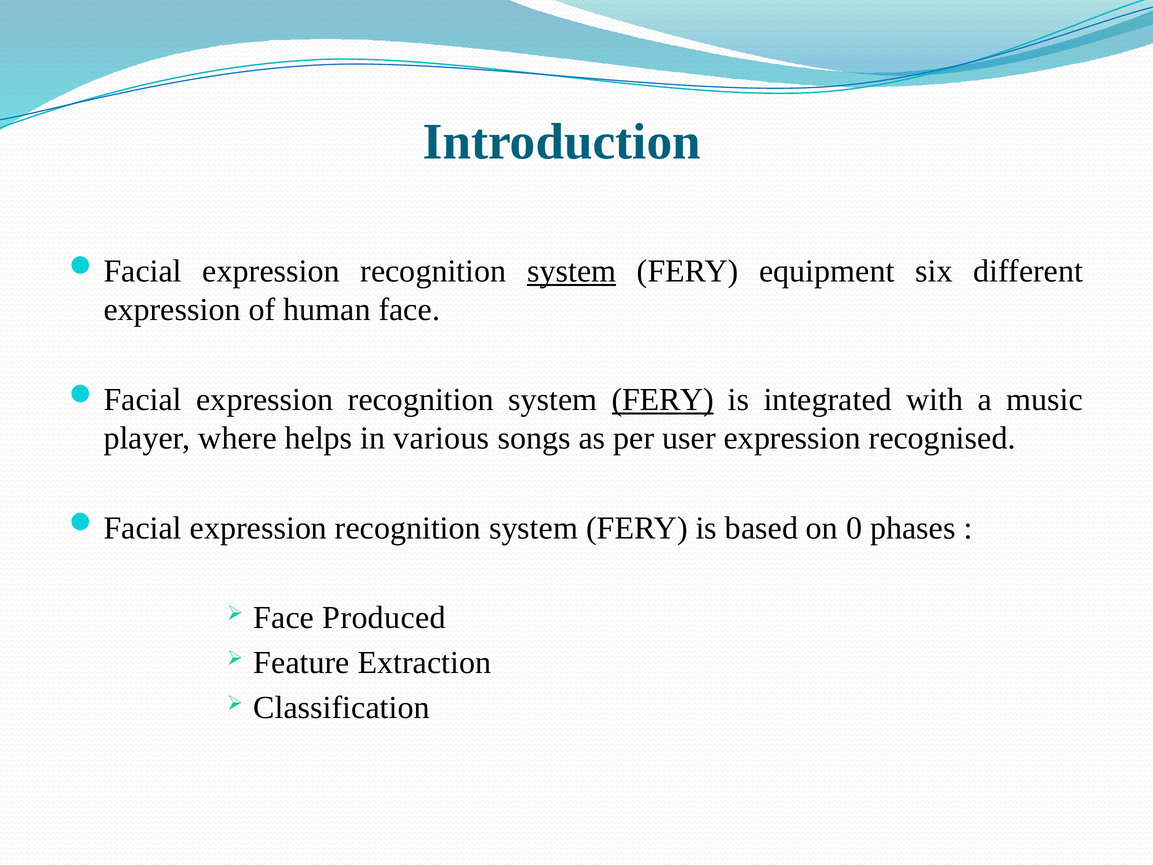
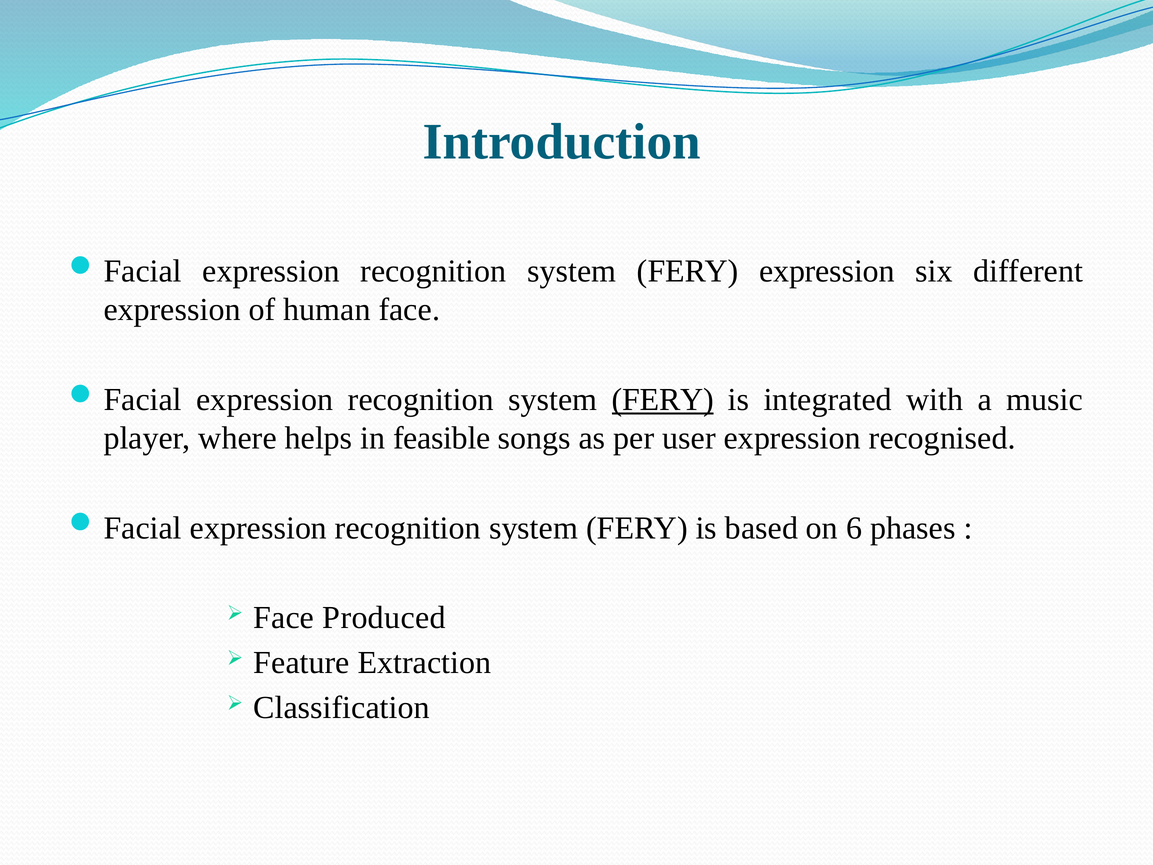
system at (572, 271) underline: present -> none
FERY equipment: equipment -> expression
various: various -> feasible
0: 0 -> 6
